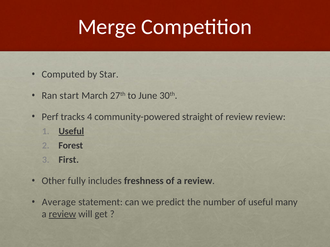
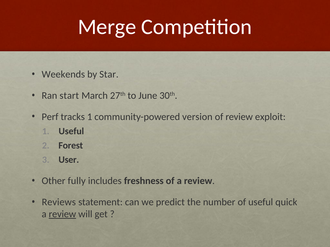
Computed: Computed -> Weekends
tracks 4: 4 -> 1
straight: straight -> version
review review: review -> exploit
Useful at (71, 131) underline: present -> none
First: First -> User
Average: Average -> Reviews
many: many -> quick
